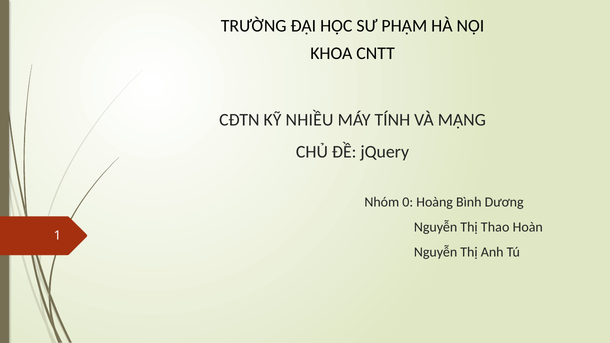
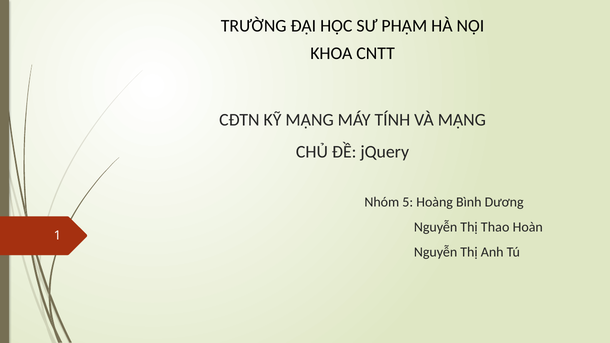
KỸ NHIỀU: NHIỀU -> MẠNG
0: 0 -> 5
